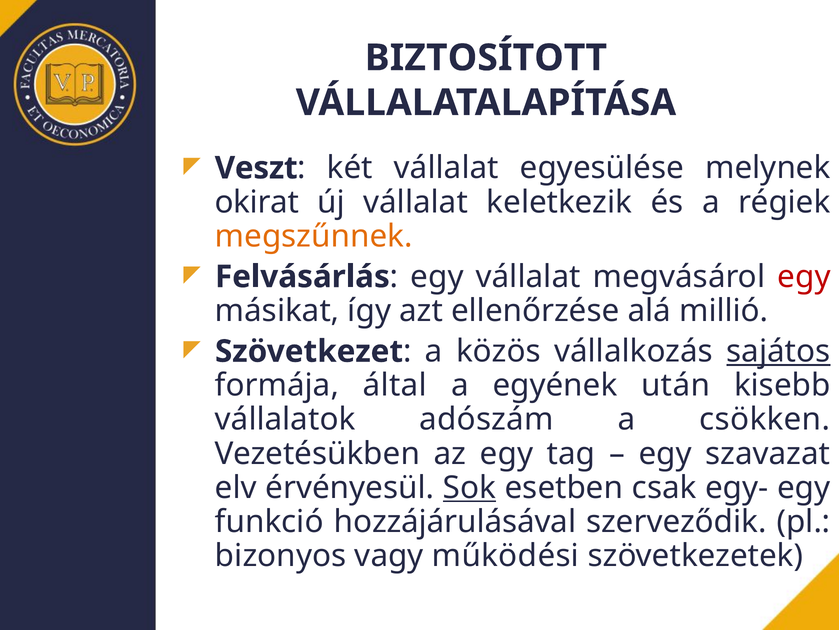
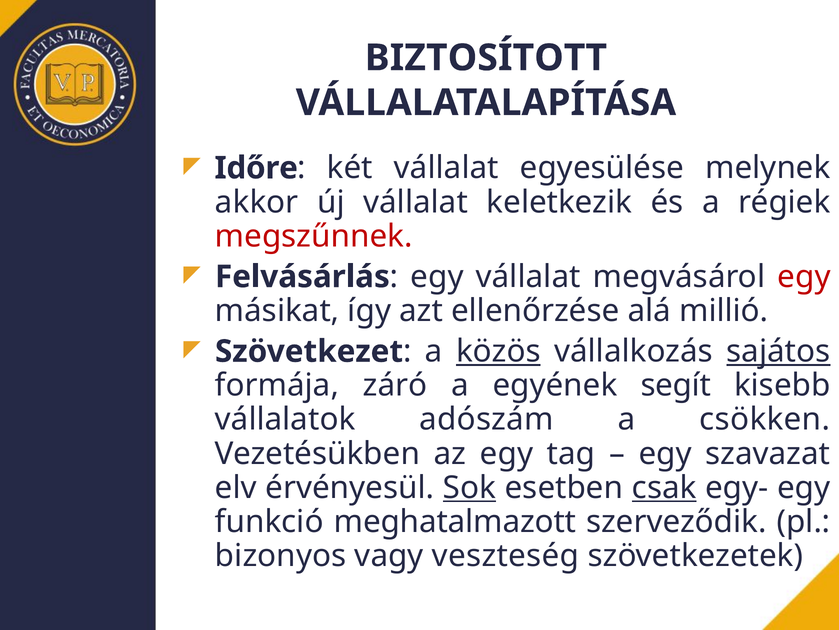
Veszt: Veszt -> Időre
okirat: okirat -> akkor
megszűnnek colour: orange -> red
közös underline: none -> present
által: által -> záró
után: után -> segít
csak underline: none -> present
hozzájárulásával: hozzájárulásával -> meghatalmazott
működési: működési -> veszteség
